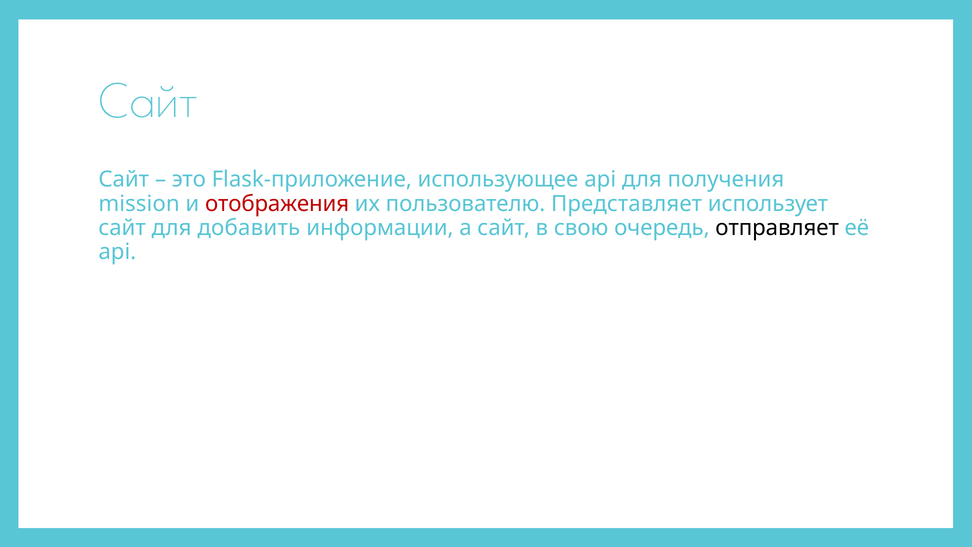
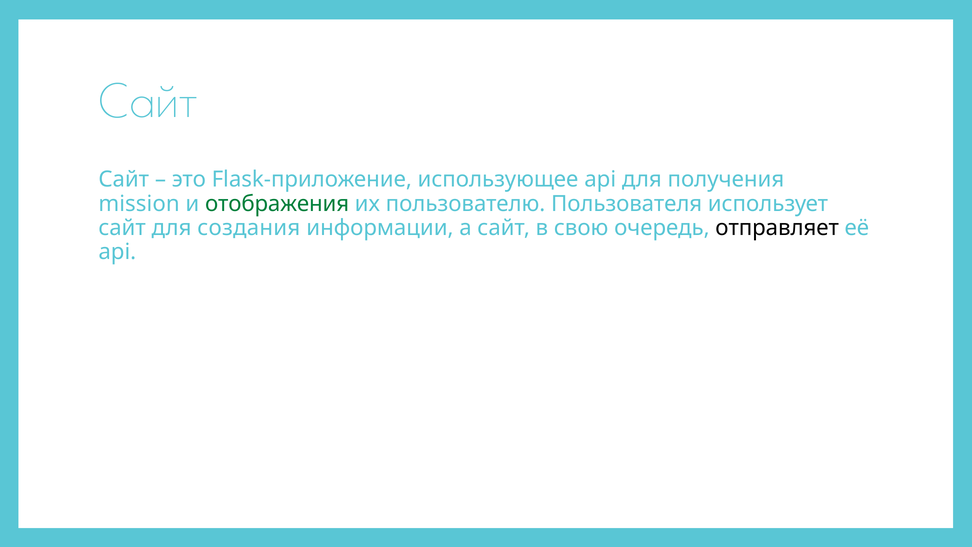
отображения colour: red -> green
Представляет: Представляет -> Пользователя
добавить: добавить -> создания
